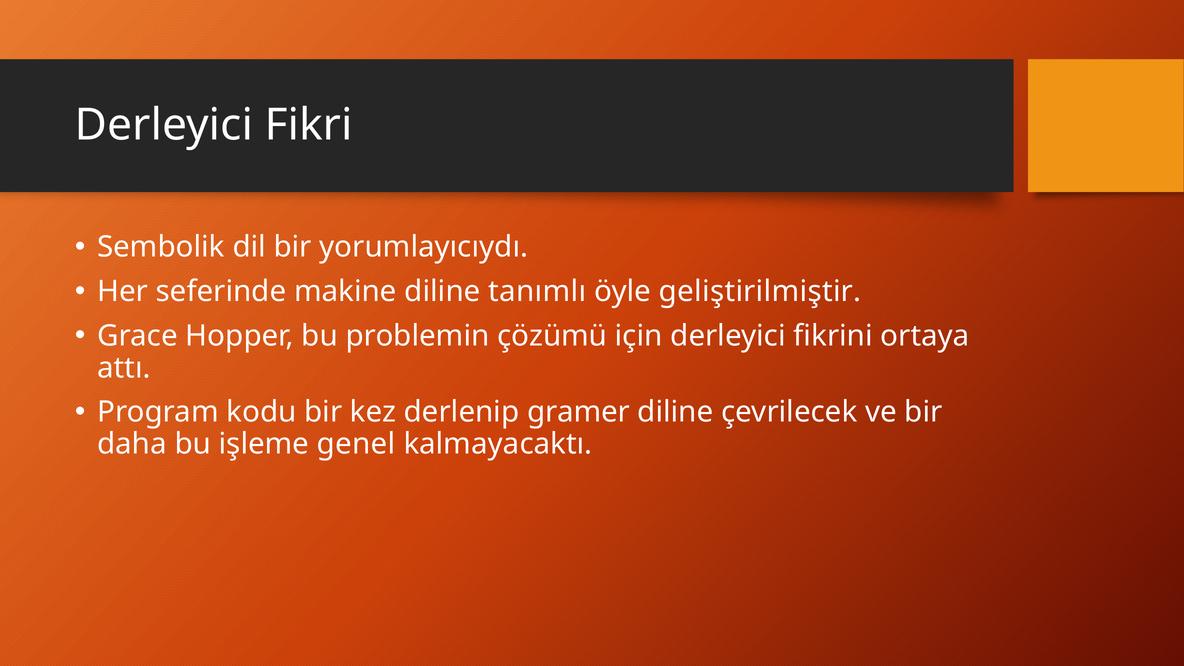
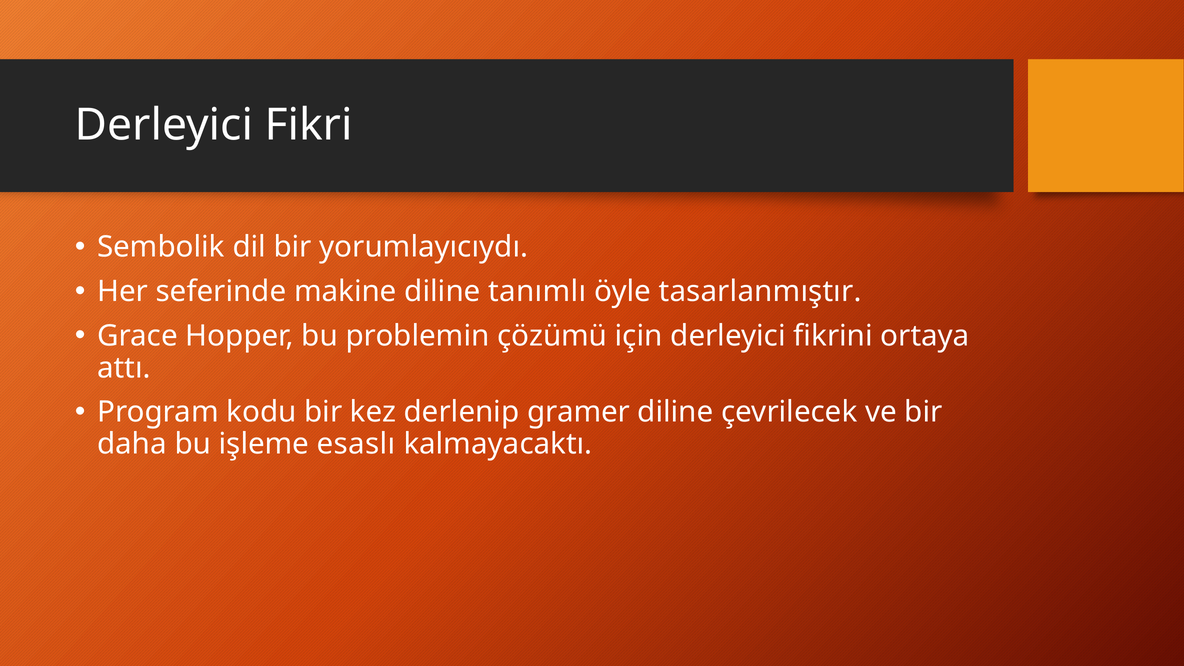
geliştirilmiştir: geliştirilmiştir -> tasarlanmıştır
genel: genel -> esaslı
